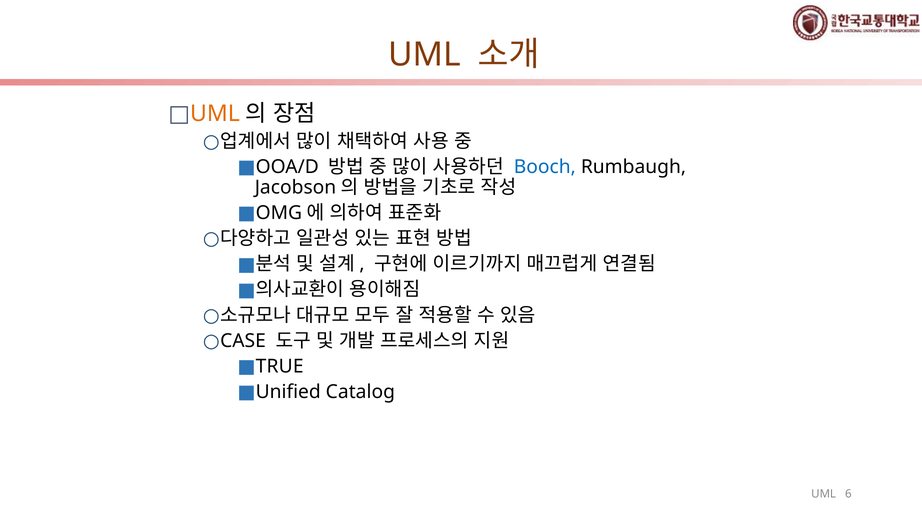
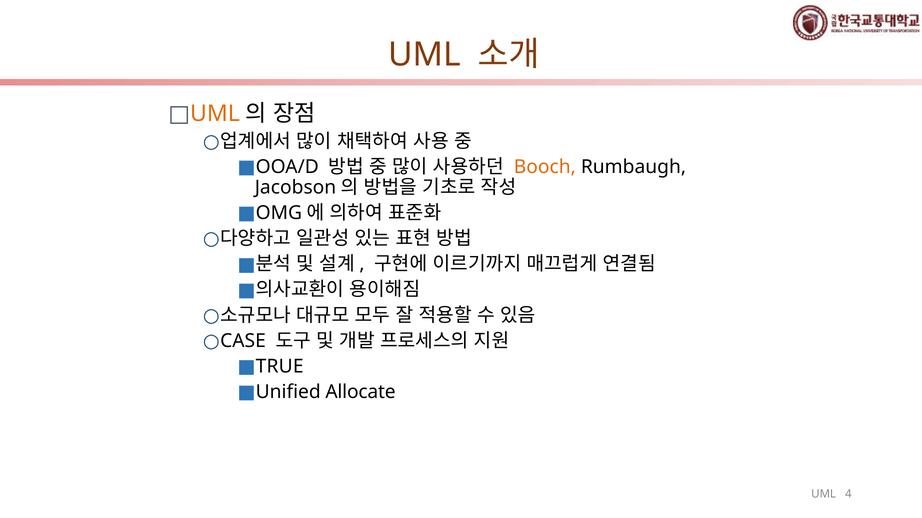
Booch colour: blue -> orange
Catalog: Catalog -> Allocate
6: 6 -> 4
